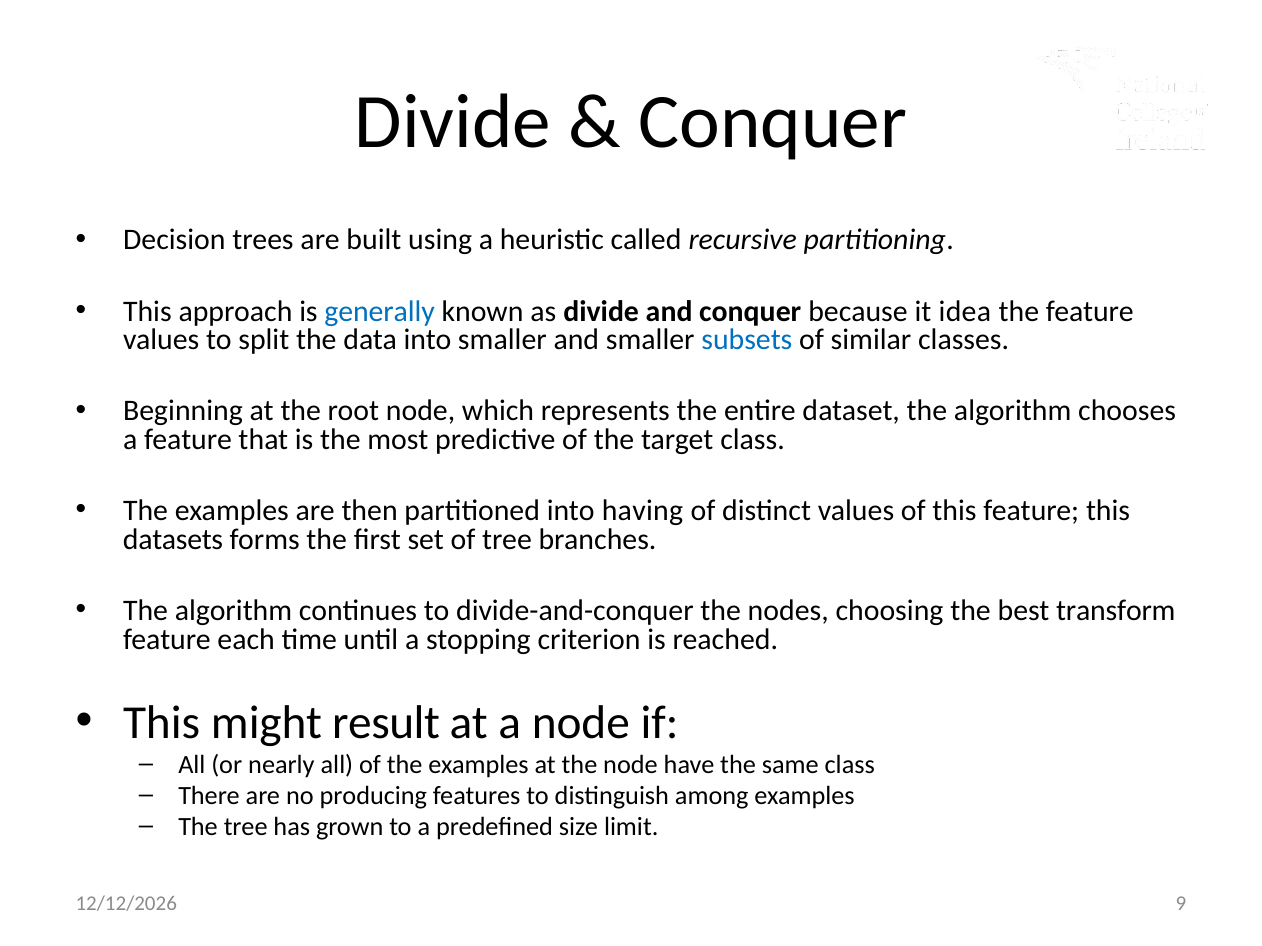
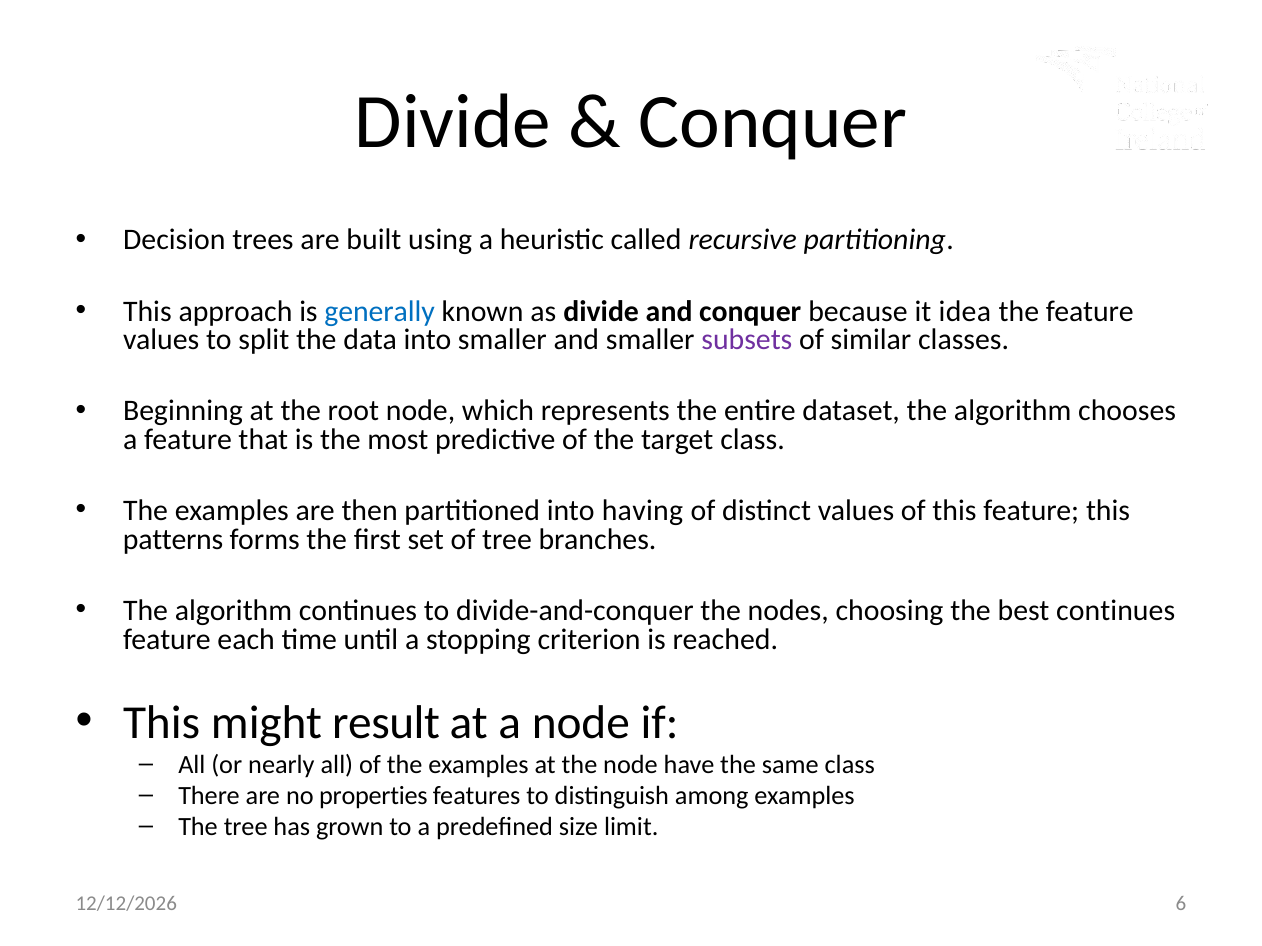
subsets colour: blue -> purple
datasets: datasets -> patterns
best transform: transform -> continues
producing: producing -> properties
9: 9 -> 6
